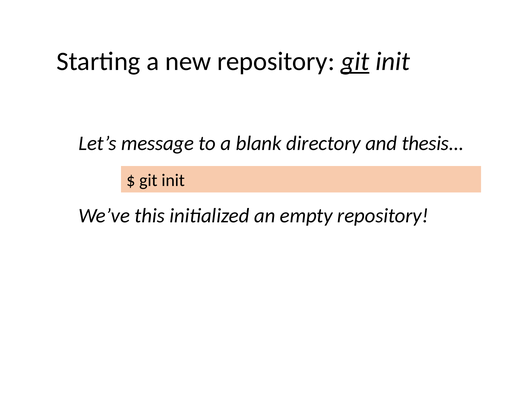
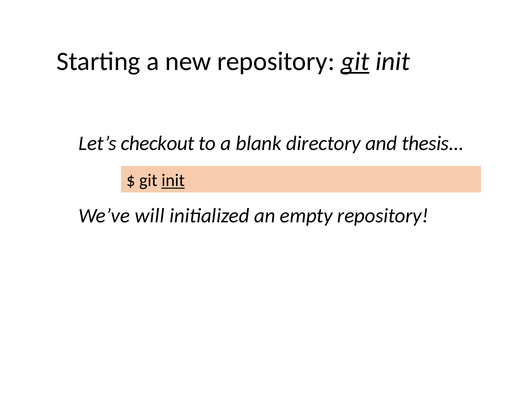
message: message -> checkout
init at (173, 181) underline: none -> present
this: this -> will
